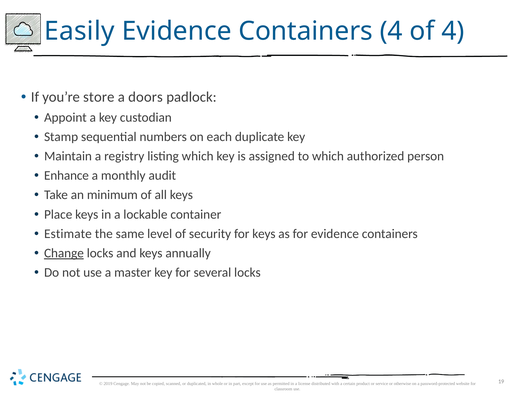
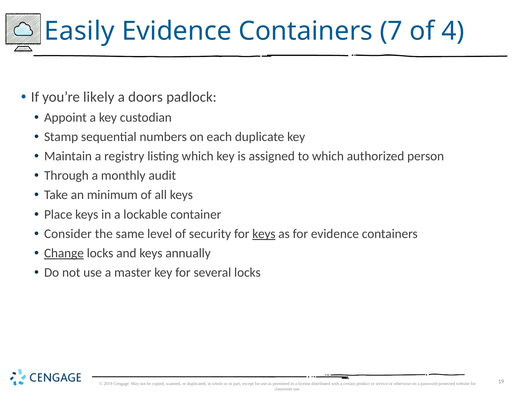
Containers 4: 4 -> 7
store: store -> likely
Enhance: Enhance -> Through
Estimate: Estimate -> Consider
keys at (264, 234) underline: none -> present
